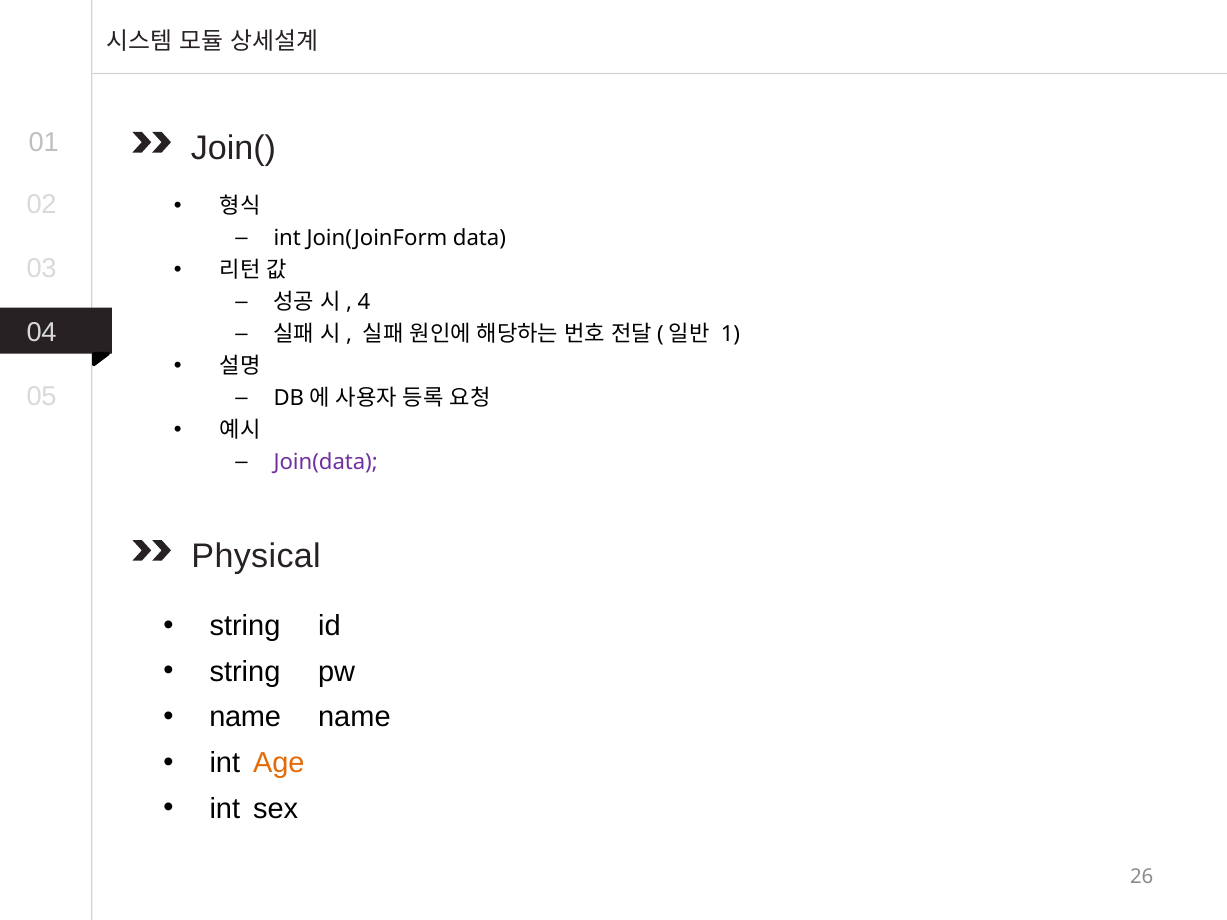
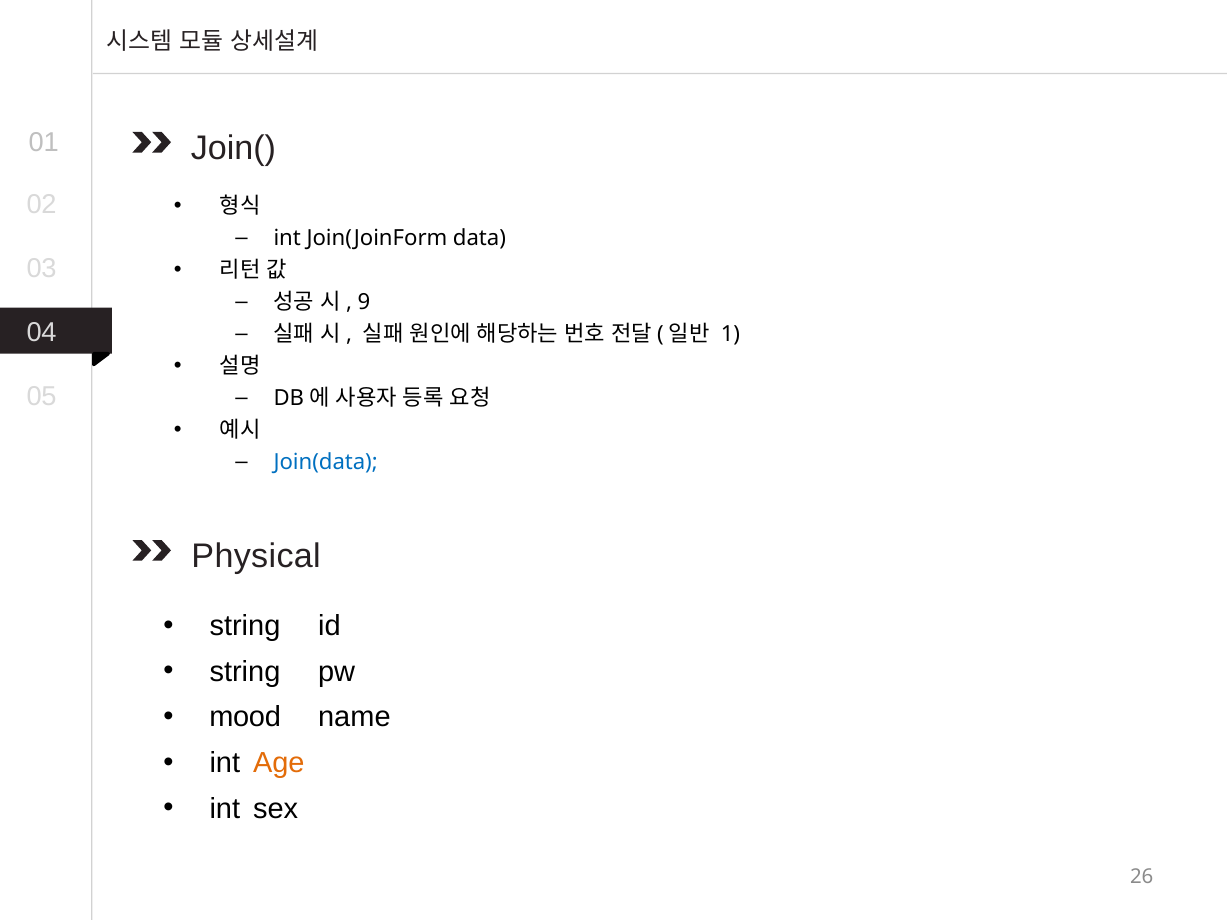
4: 4 -> 9
Join(data colour: purple -> blue
name at (245, 718): name -> mood
